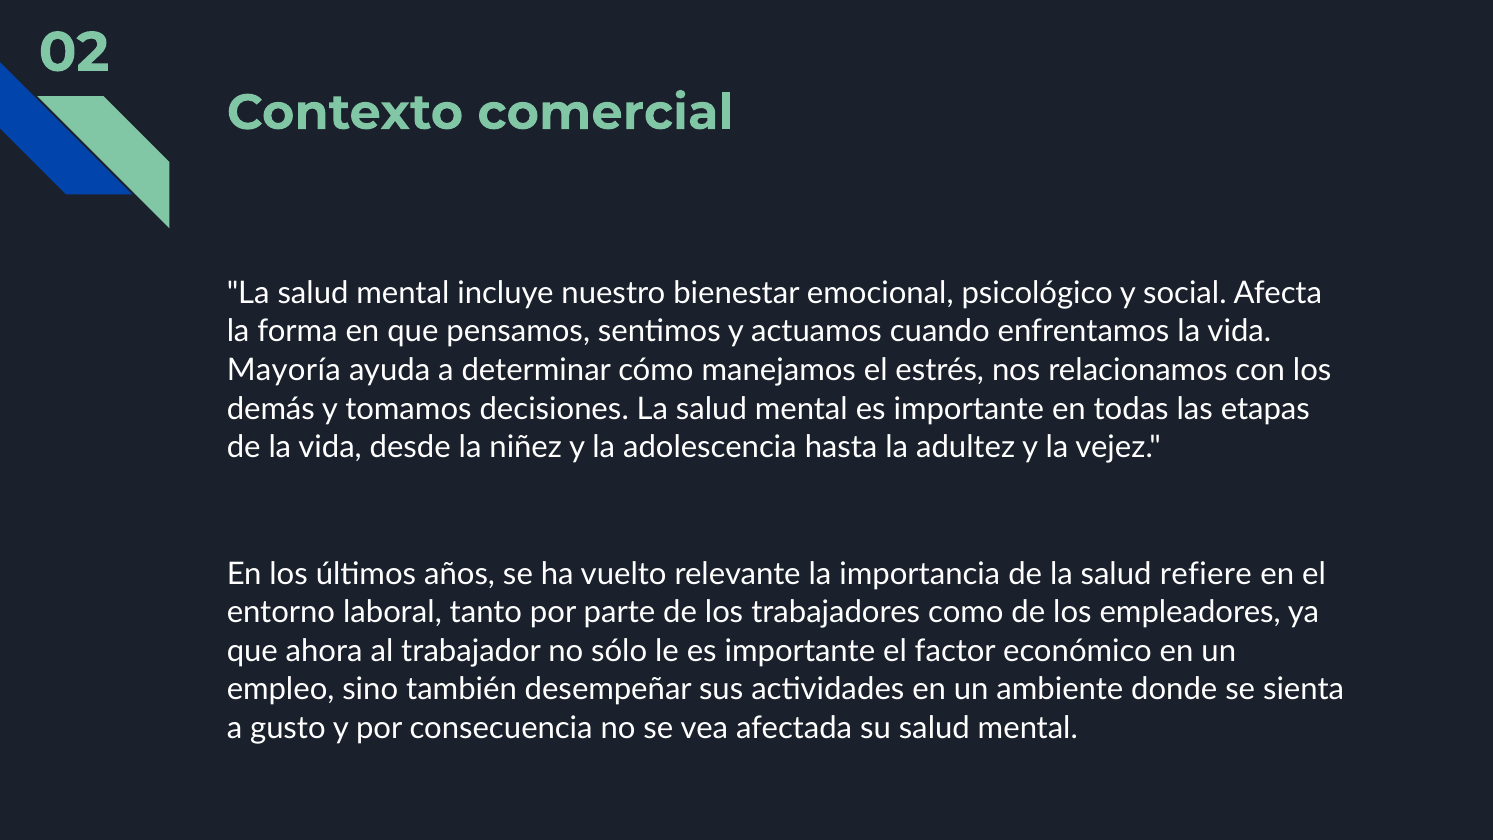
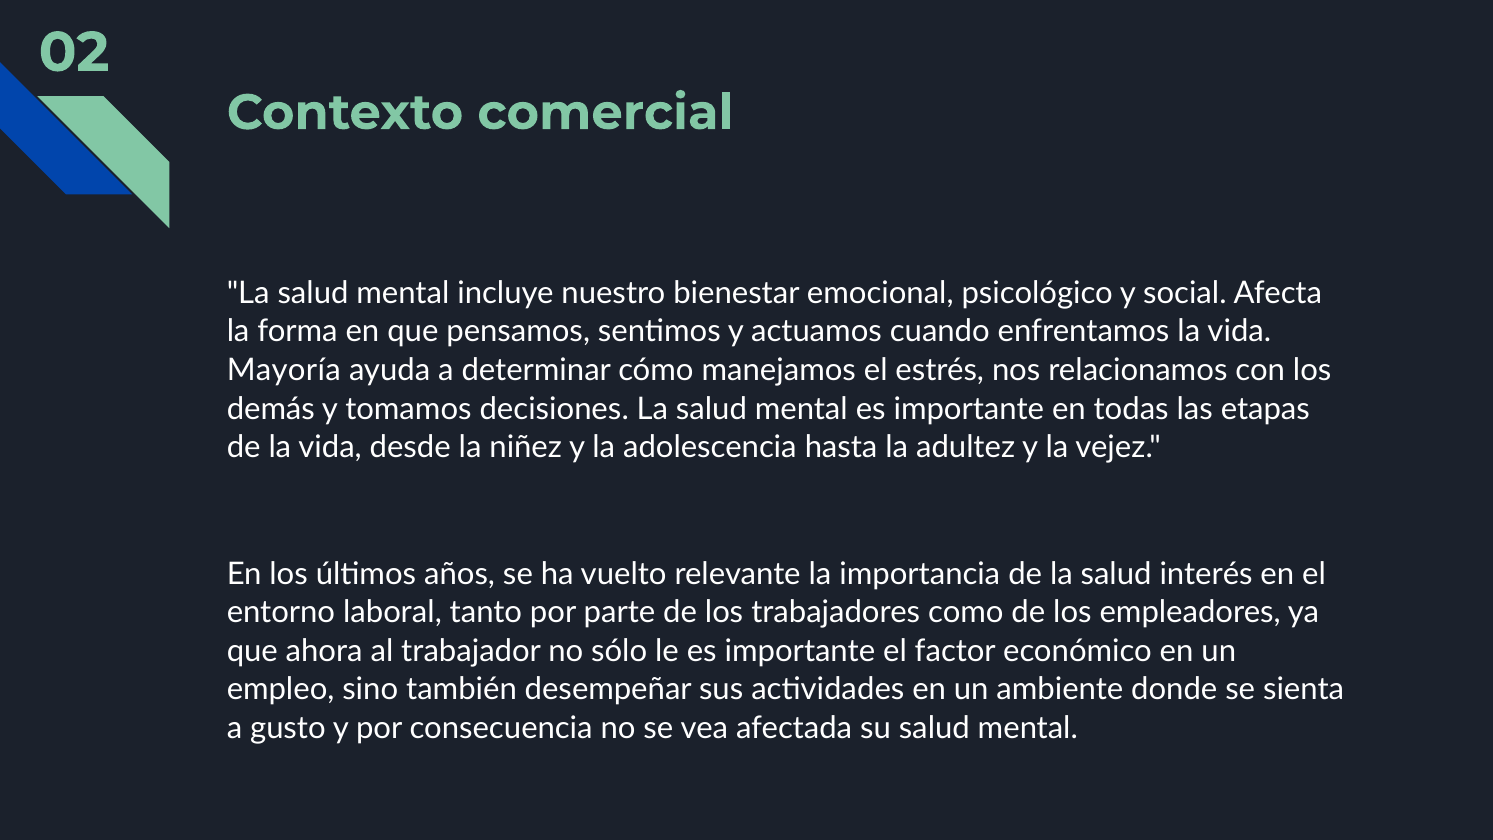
refiere: refiere -> interés
